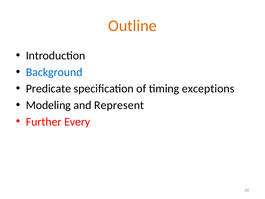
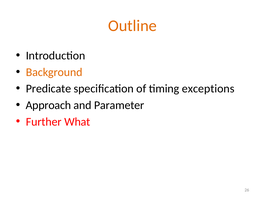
Background colour: blue -> orange
Modeling: Modeling -> Approach
Represent: Represent -> Parameter
Every: Every -> What
